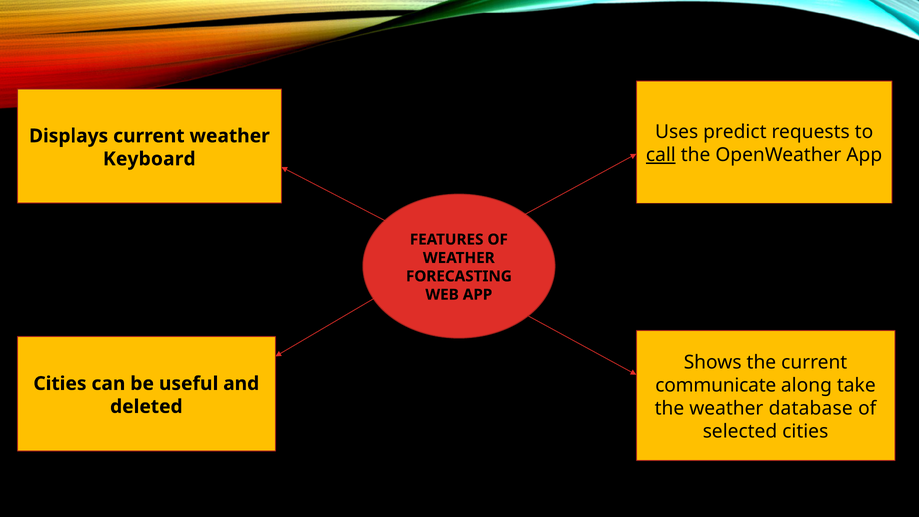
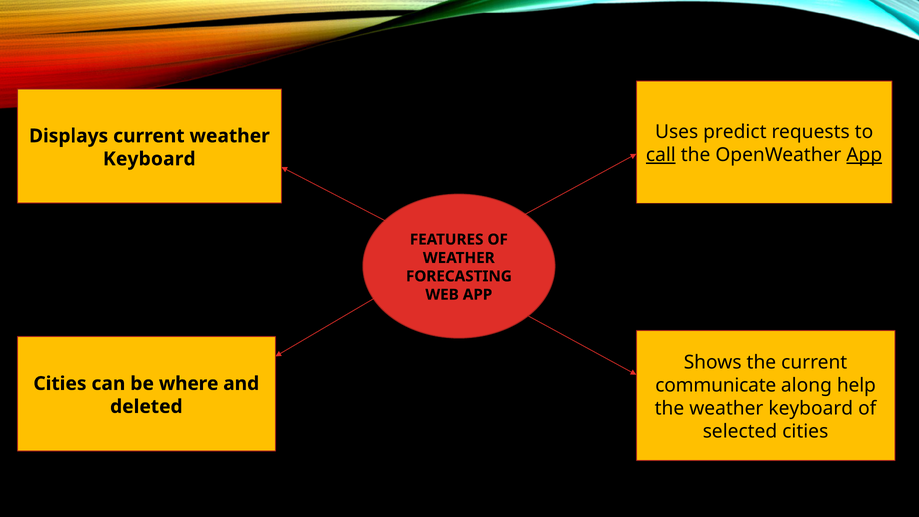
App at (864, 155) underline: none -> present
take: take -> help
useful: useful -> where
the weather database: database -> keyboard
